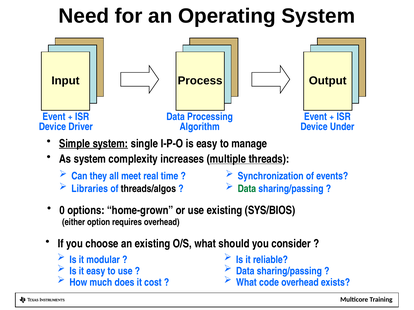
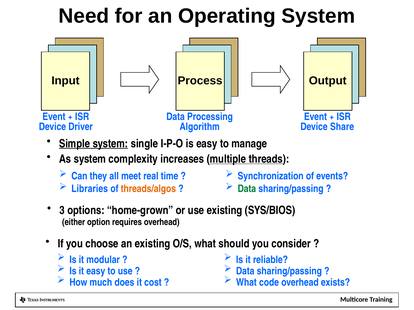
Under: Under -> Share
threads/algos colour: black -> orange
0: 0 -> 3
